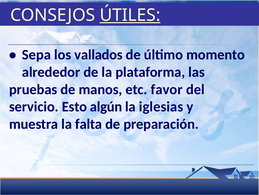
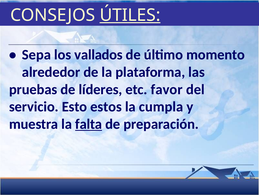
manos: manos -> líderes
algún: algún -> estos
iglesias: iglesias -> cumpla
falta underline: none -> present
